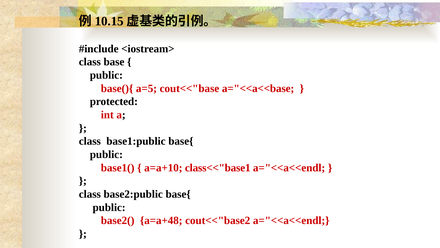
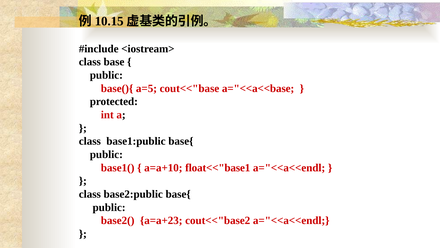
class<<"base1: class<<"base1 -> float<<"base1
a=a+48: a=a+48 -> a=a+23
